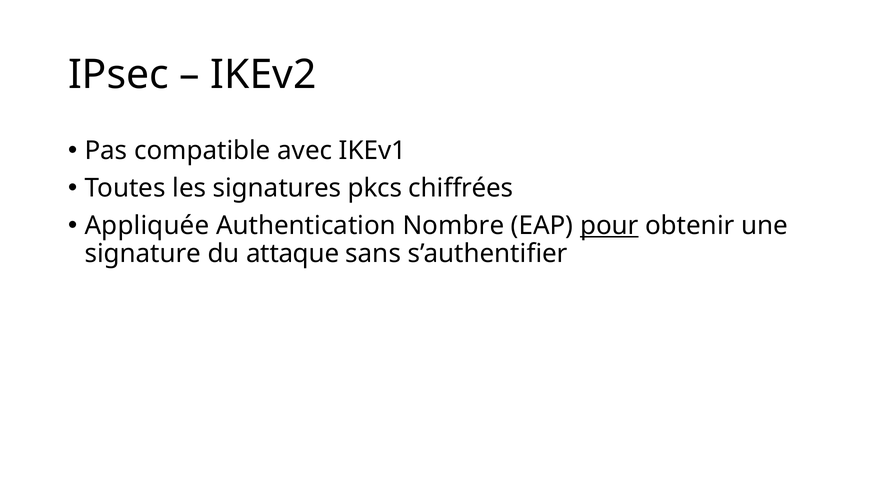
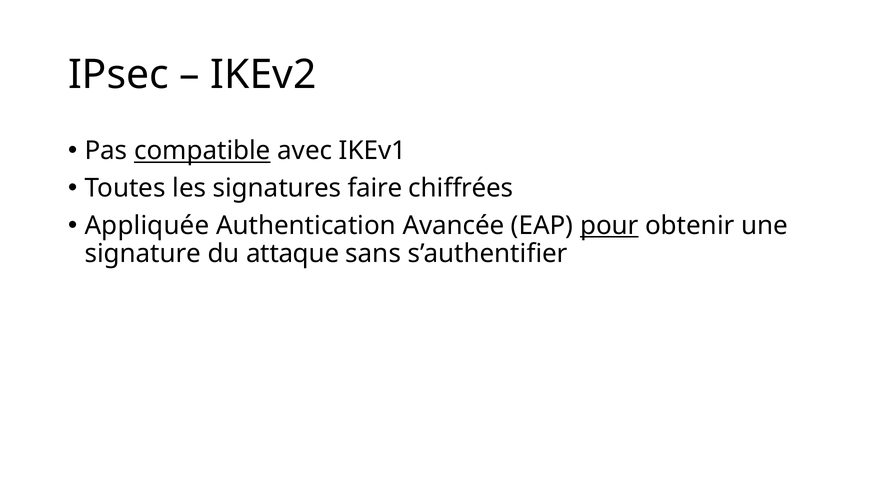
compatible underline: none -> present
pkcs: pkcs -> faire
Nombre: Nombre -> Avancée
